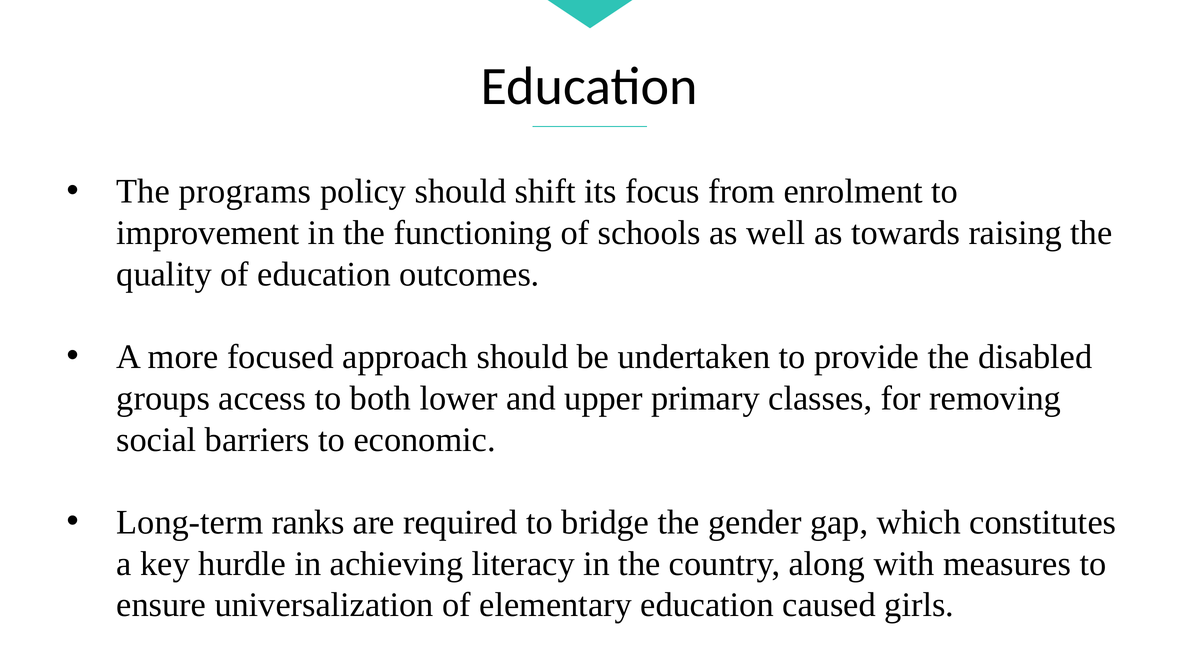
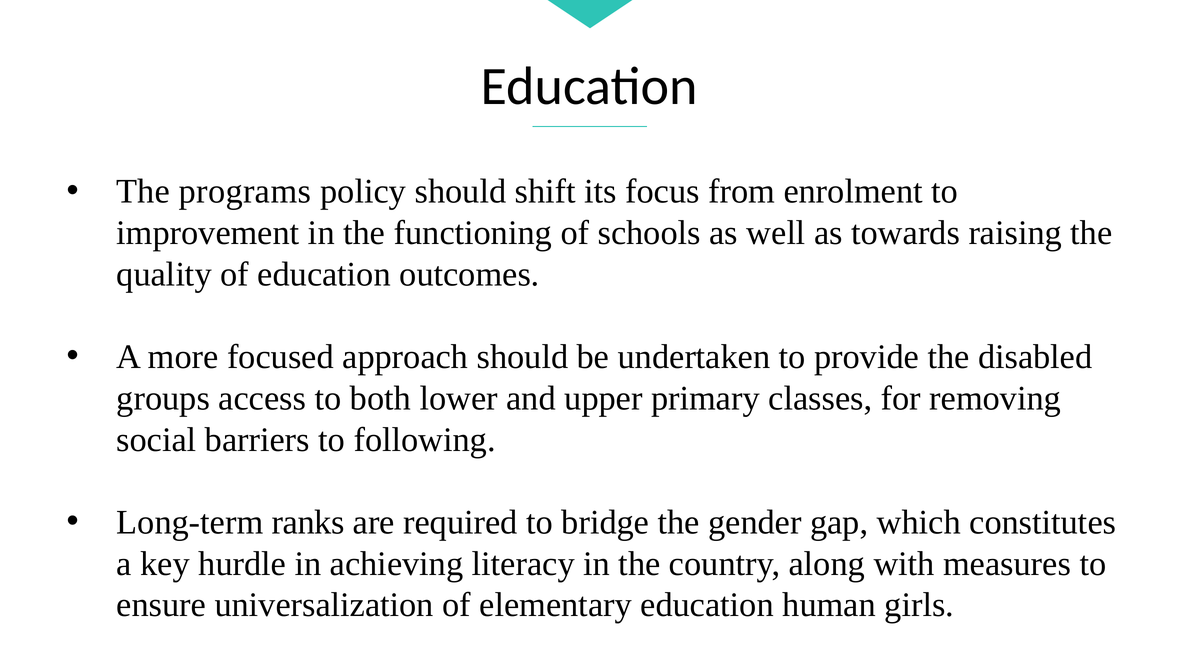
economic: economic -> following
caused: caused -> human
